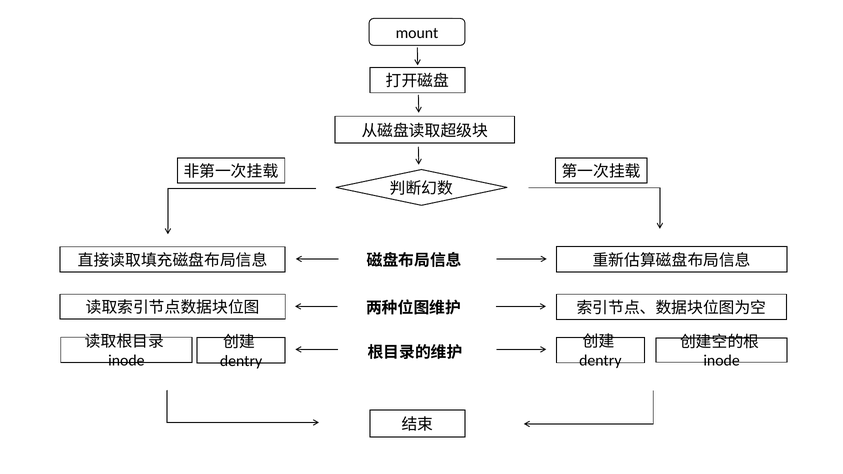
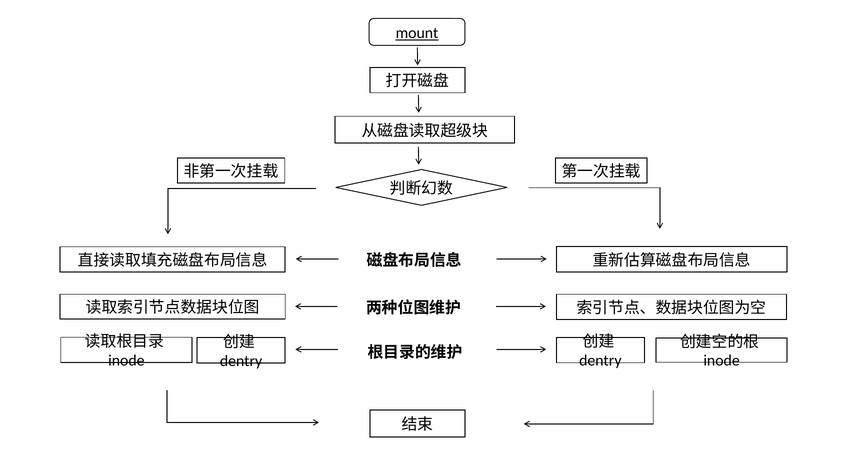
mount underline: none -> present
